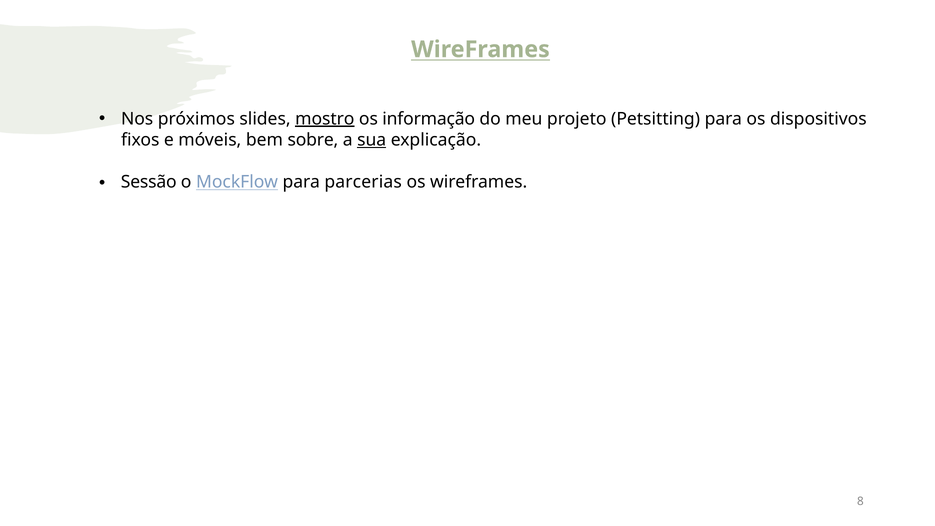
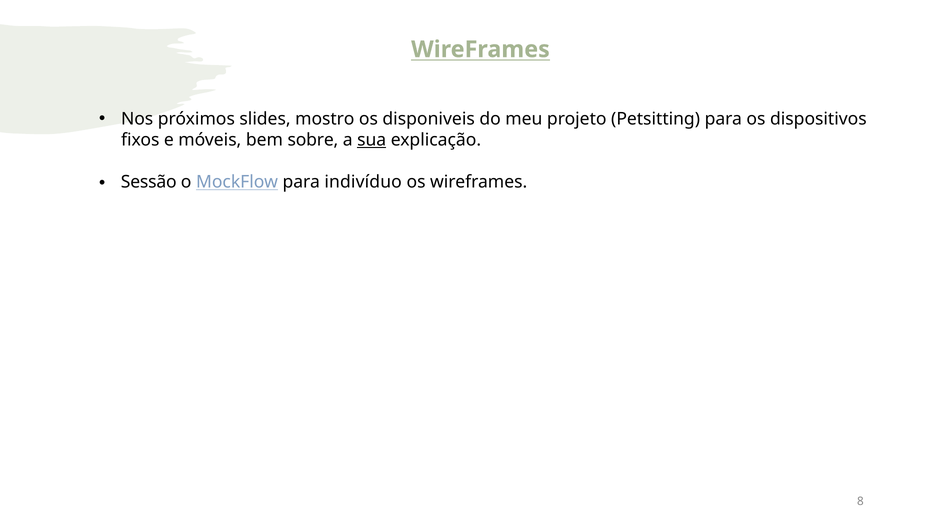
mostro underline: present -> none
informação: informação -> disponiveis
parcerias: parcerias -> indivíduo
